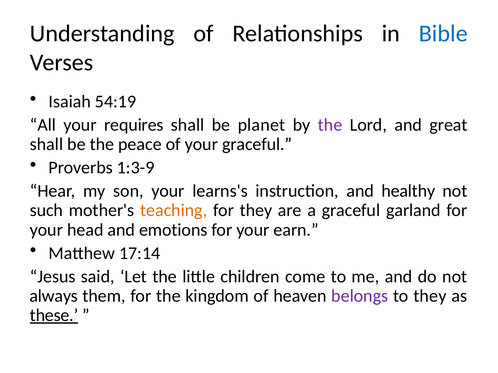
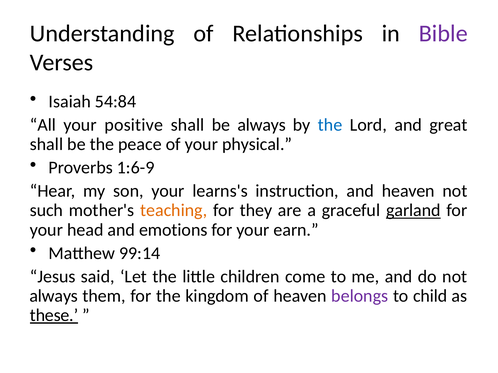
Bible colour: blue -> purple
54:19: 54:19 -> 54:84
requires: requires -> positive
be planet: planet -> always
the at (330, 125) colour: purple -> blue
your graceful: graceful -> physical
1:3-9: 1:3-9 -> 1:6-9
and healthy: healthy -> heaven
garland underline: none -> present
17:14: 17:14 -> 99:14
to they: they -> child
